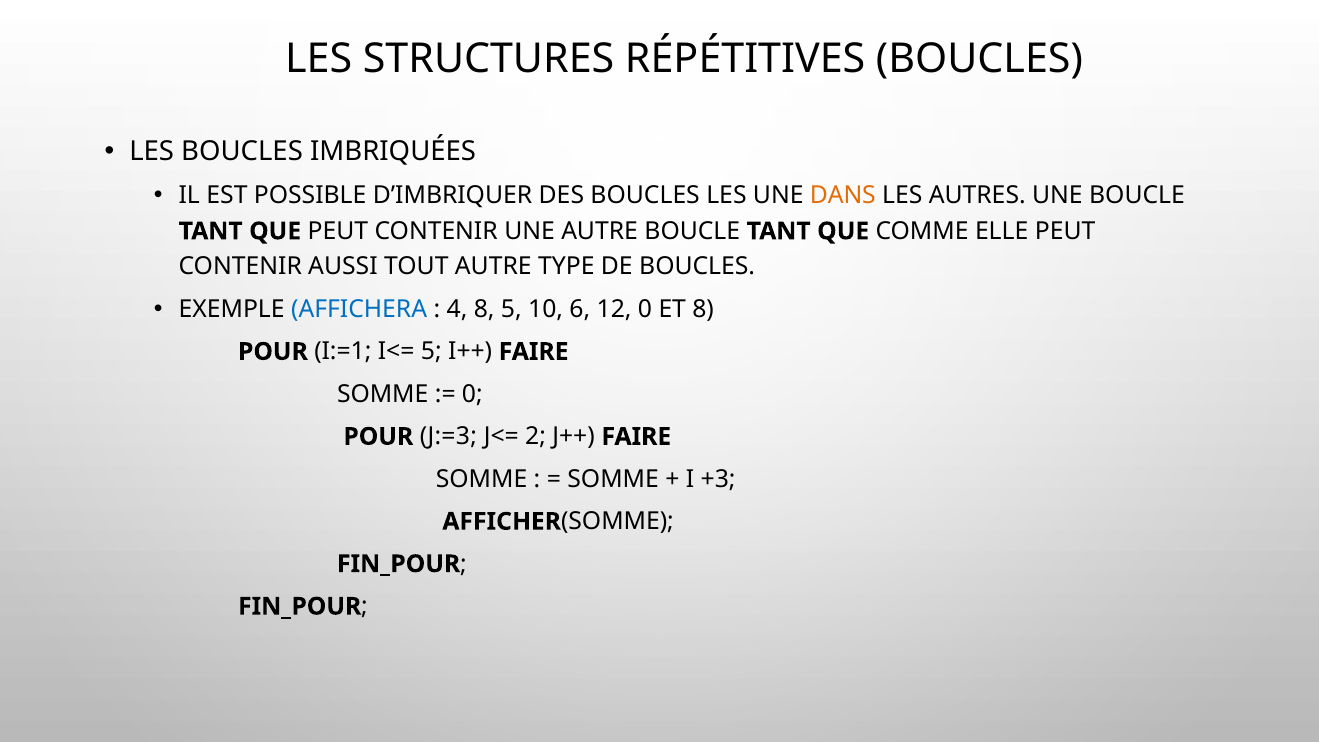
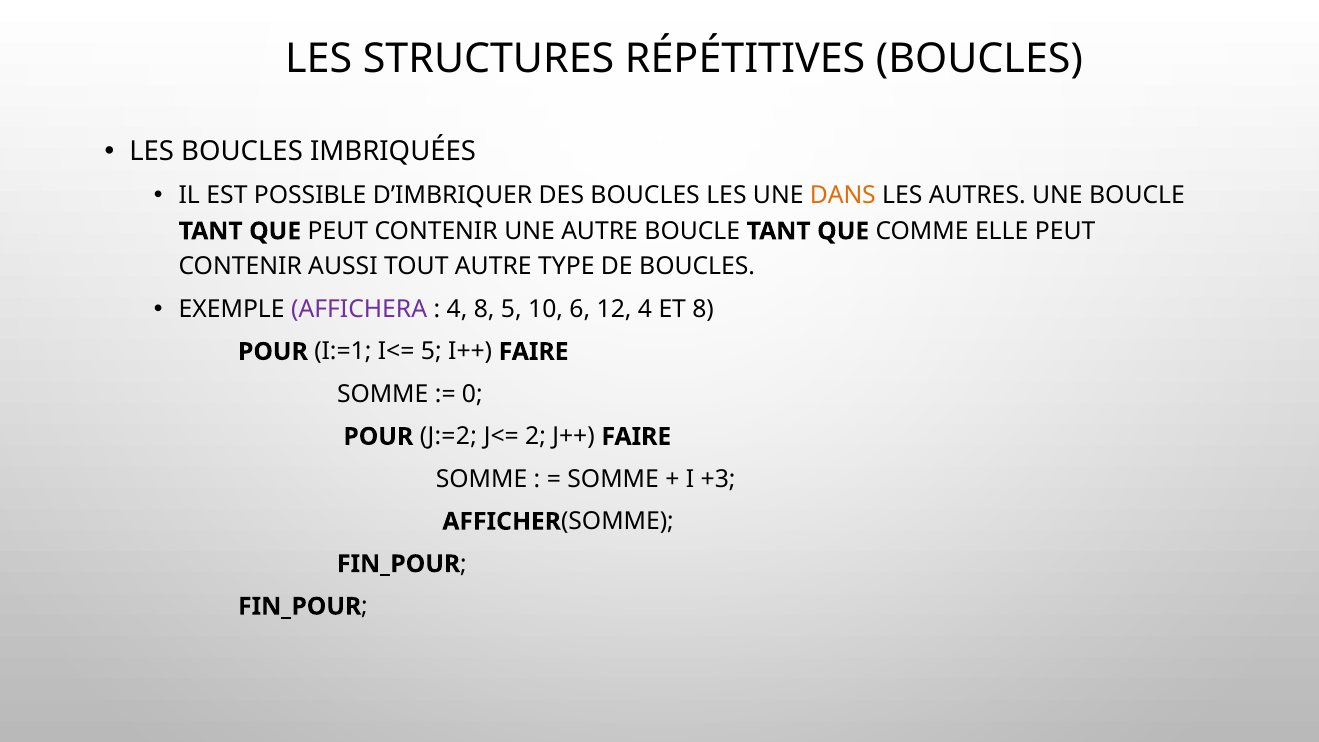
AFFICHERA colour: blue -> purple
12 0: 0 -> 4
J:=3: J:=3 -> J:=2
